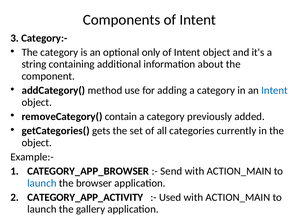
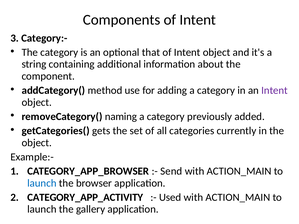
only: only -> that
Intent at (275, 90) colour: blue -> purple
contain: contain -> naming
